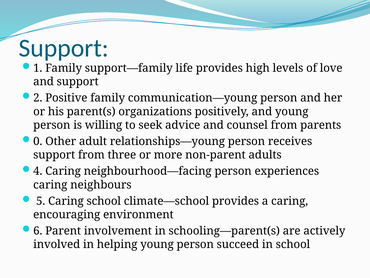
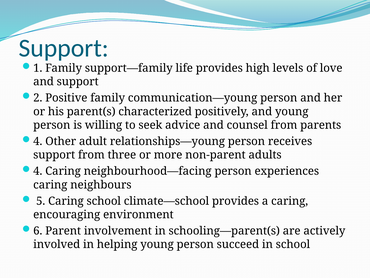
organizations: organizations -> characterized
0 at (38, 141): 0 -> 4
